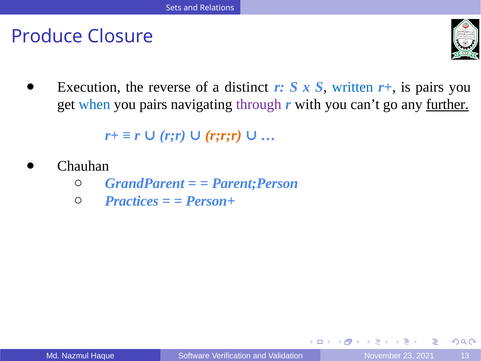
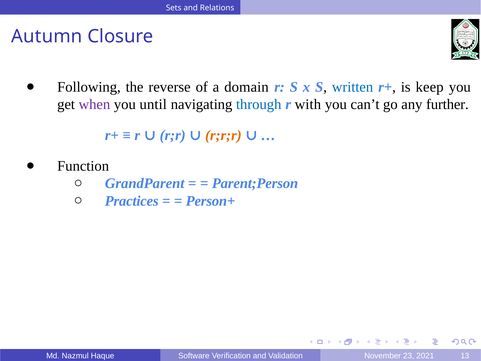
Produce: Produce -> Autumn
Execution: Execution -> Following
distinct: distinct -> domain
is pairs: pairs -> keep
when colour: blue -> purple
you pairs: pairs -> until
through colour: purple -> blue
further underline: present -> none
Chauhan: Chauhan -> Function
